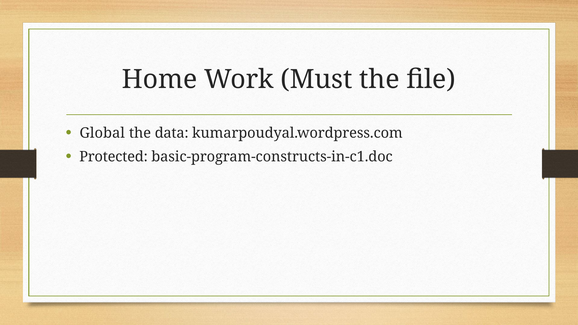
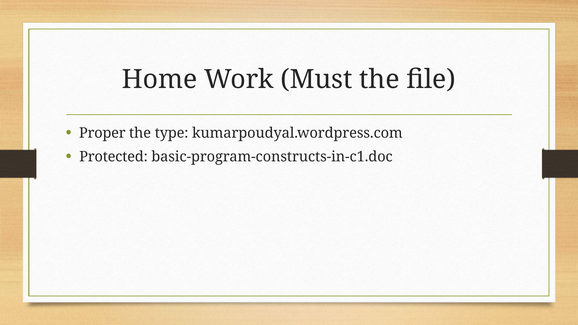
Global: Global -> Proper
data: data -> type
